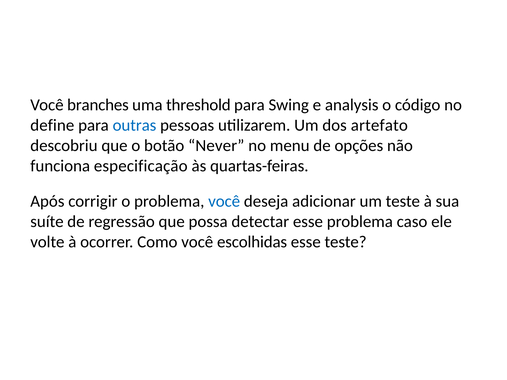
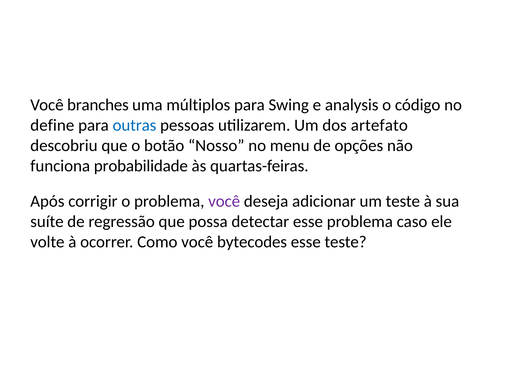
threshold: threshold -> múltiplos
Never: Never -> Nosso
especificação: especificação -> probabilidade
você at (224, 201) colour: blue -> purple
escolhidas: escolhidas -> bytecodes
